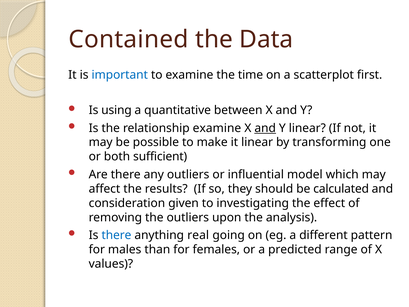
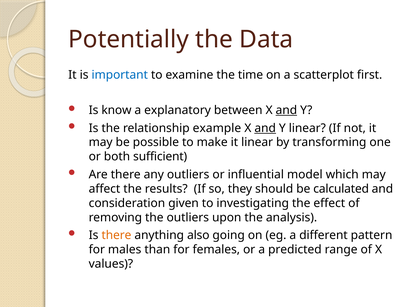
Contained: Contained -> Potentially
using: using -> know
quantitative: quantitative -> explanatory
and at (286, 110) underline: none -> present
relationship examine: examine -> example
there at (116, 235) colour: blue -> orange
real: real -> also
